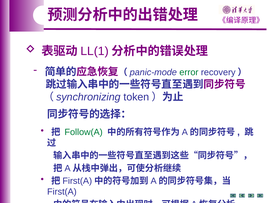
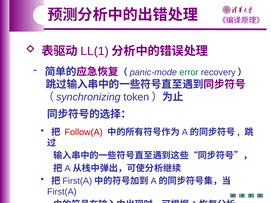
Follow(A colour: green -> red
